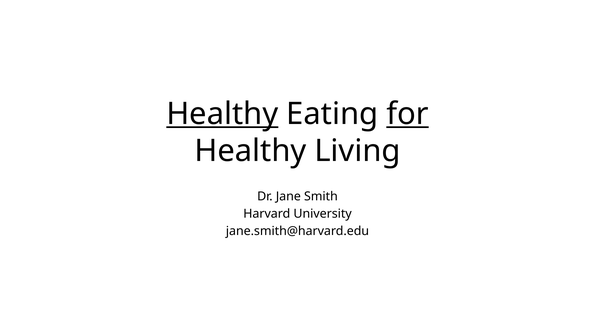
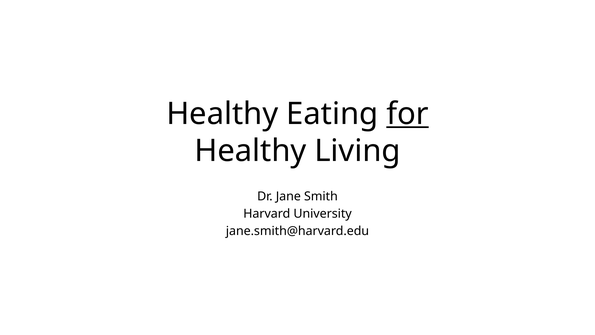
Healthy at (222, 114) underline: present -> none
